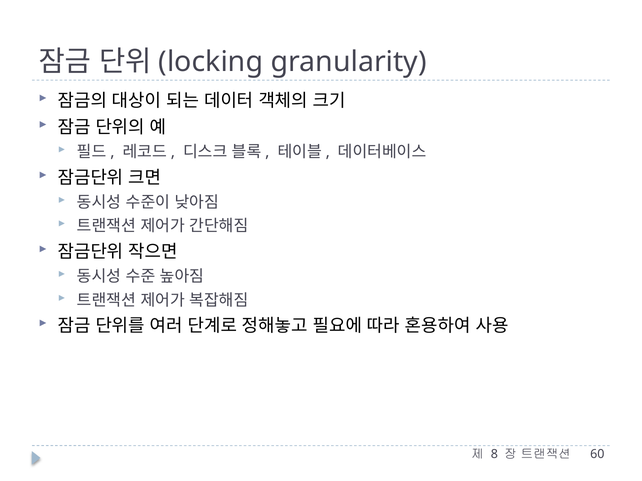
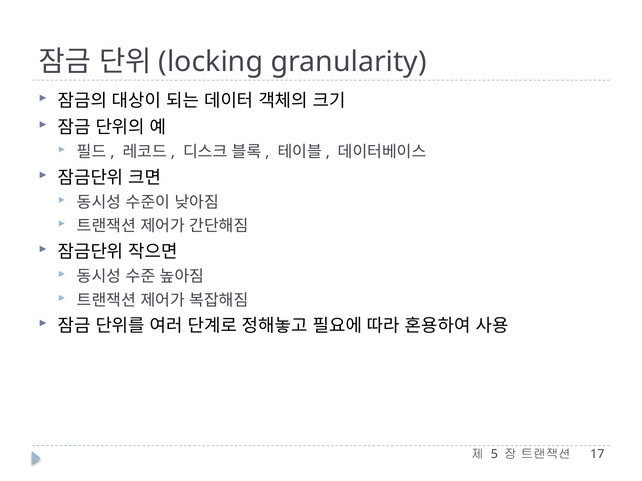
8: 8 -> 5
60: 60 -> 17
